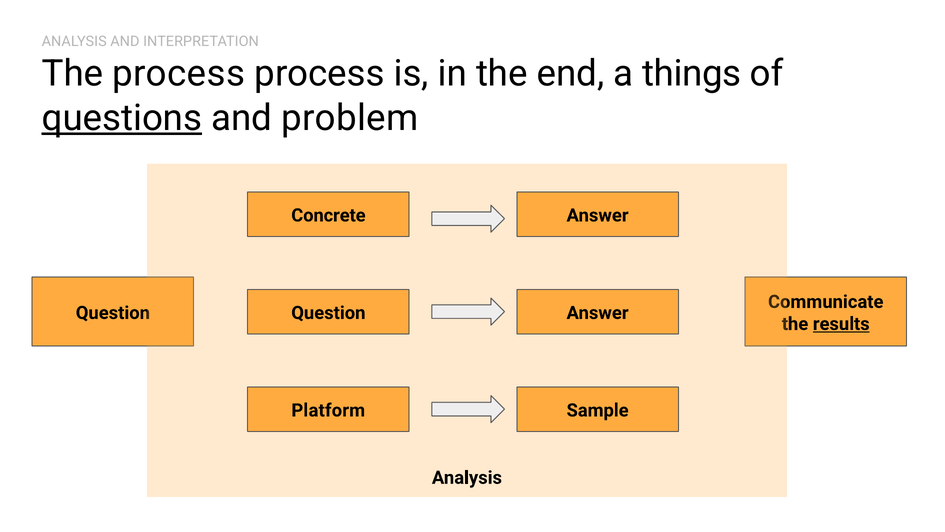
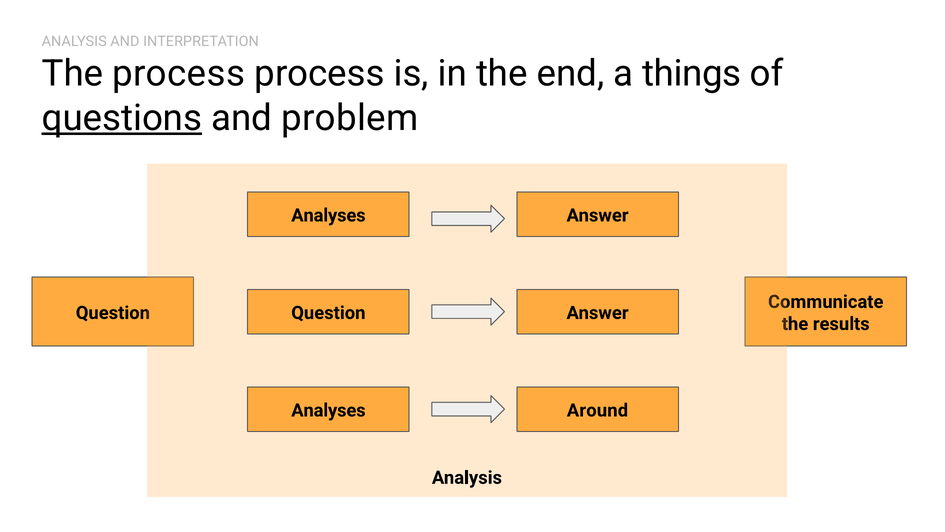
Concrete at (328, 215): Concrete -> Analyses
results underline: present -> none
Platform at (328, 410): Platform -> Analyses
Sample: Sample -> Around
